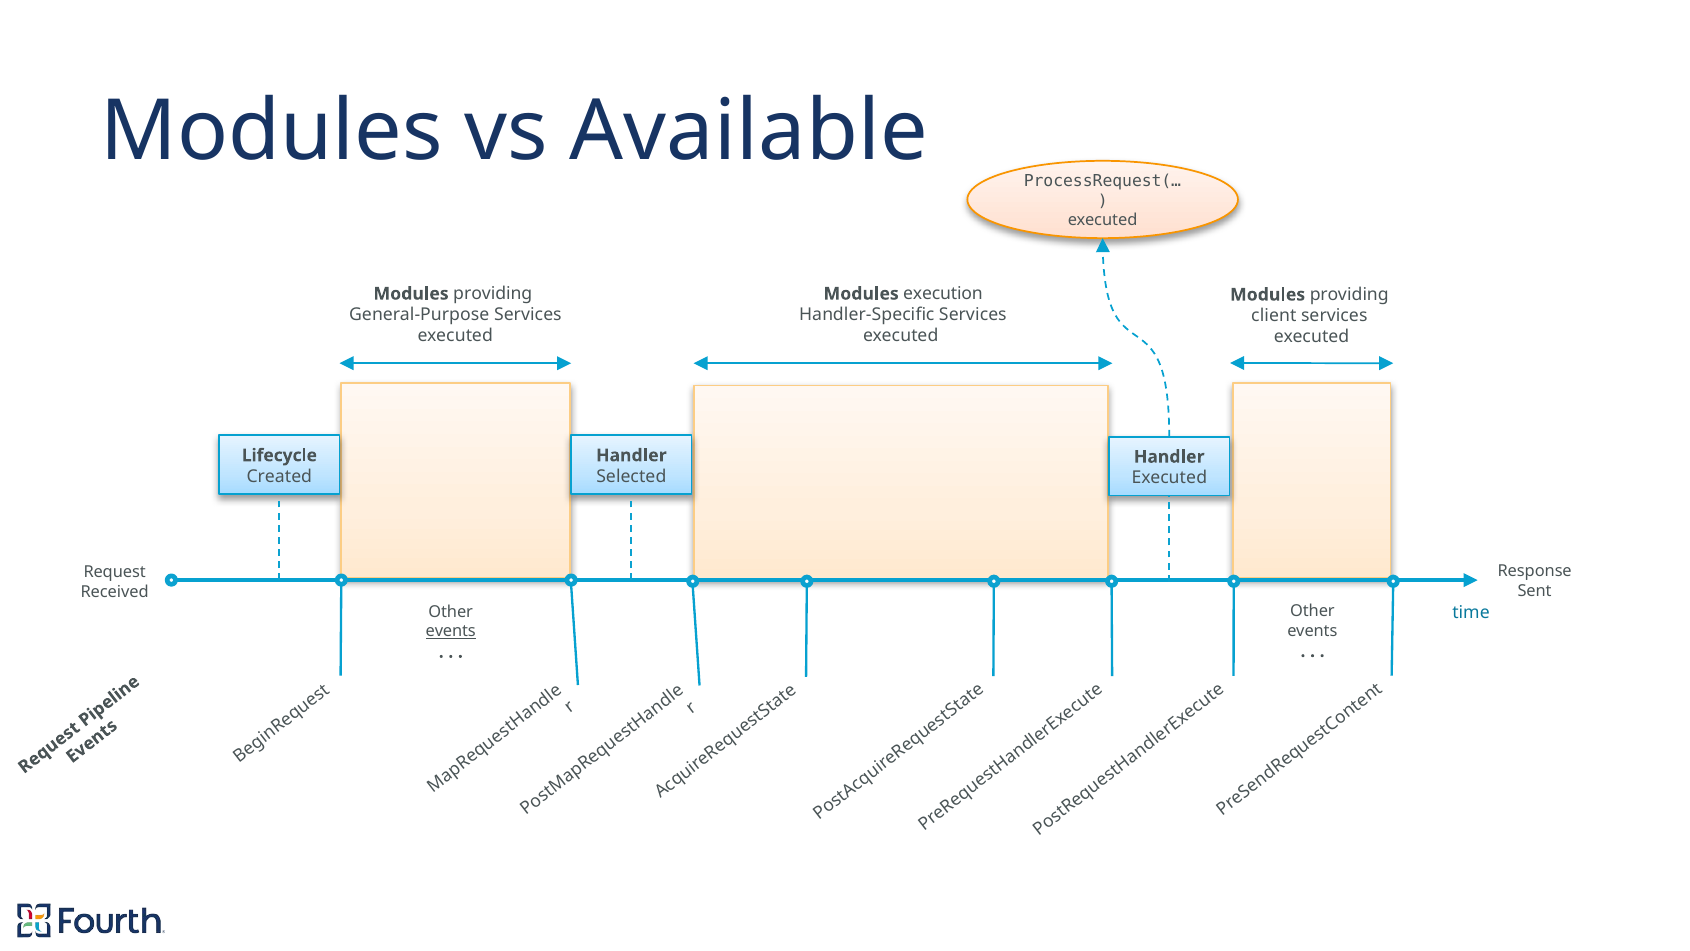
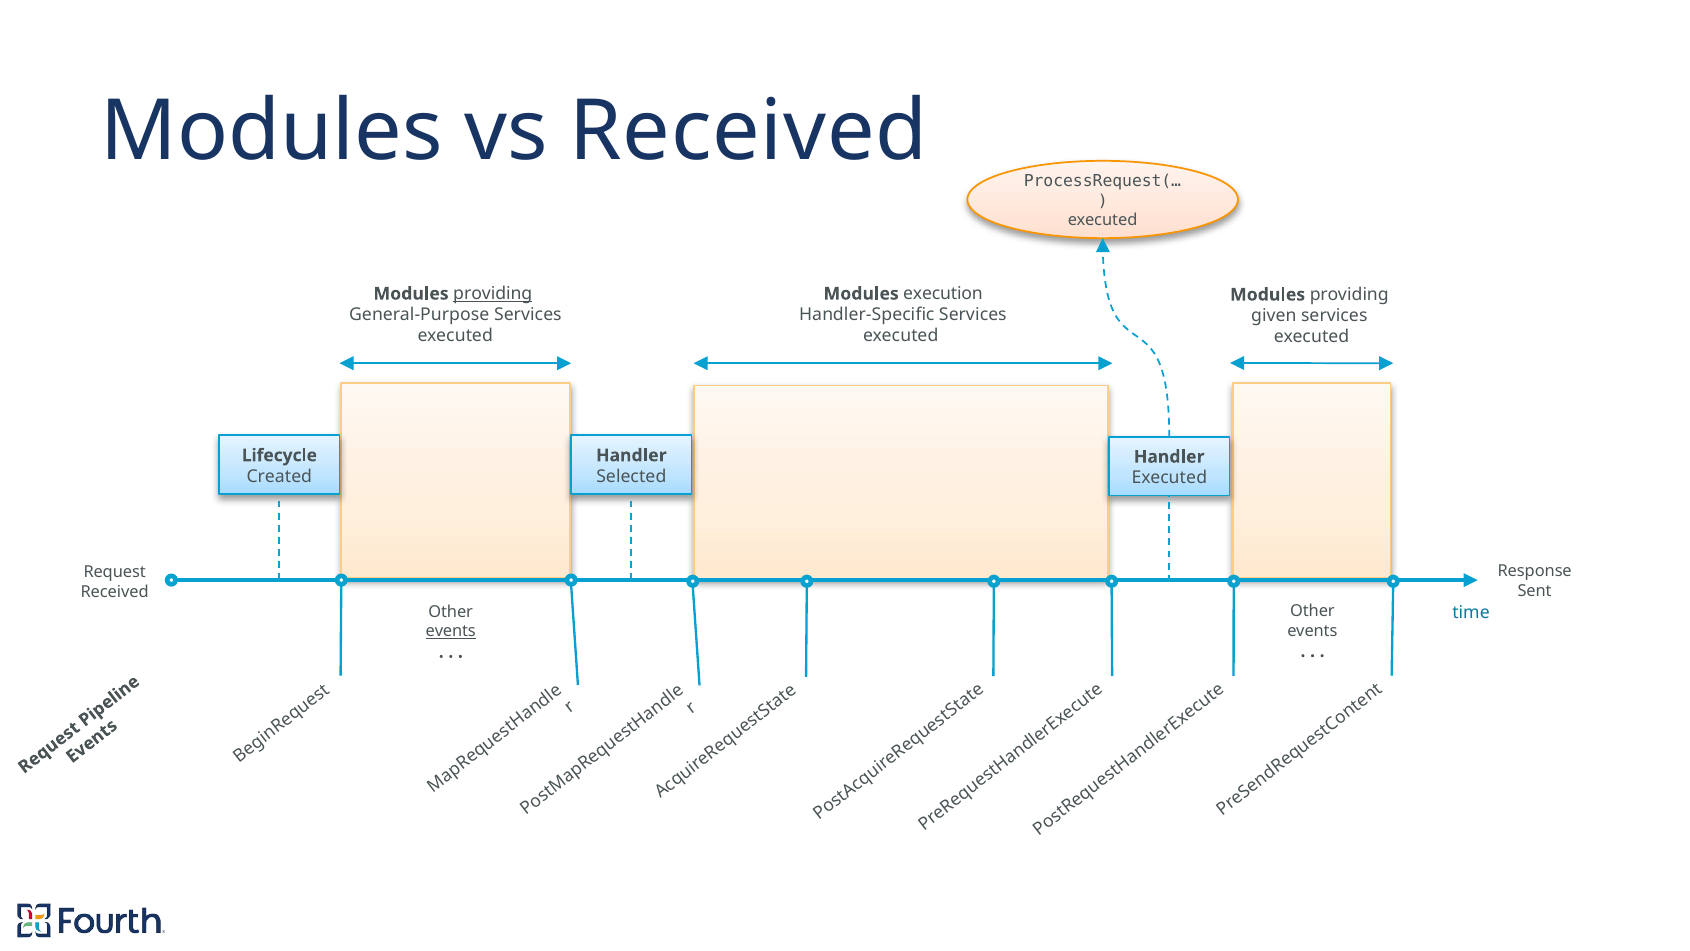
vs Available: Available -> Received
providing at (493, 294) underline: none -> present
client: client -> given
